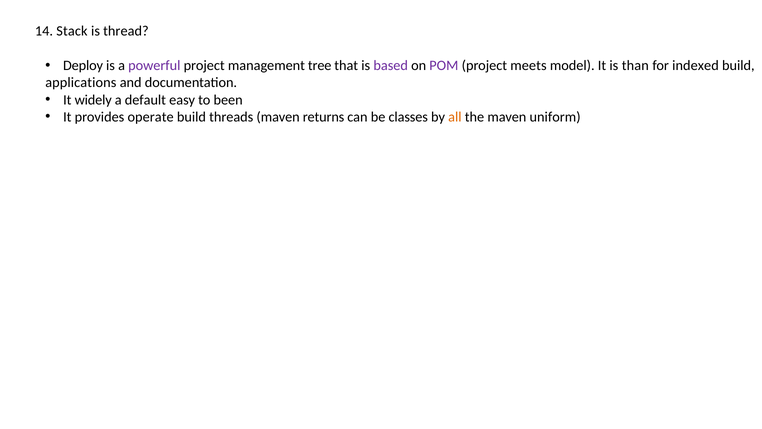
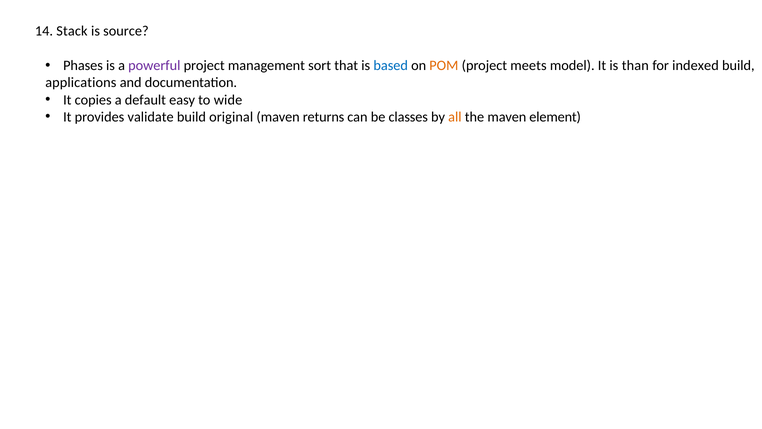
thread: thread -> source
Deploy: Deploy -> Phases
tree: tree -> sort
based colour: purple -> blue
POM colour: purple -> orange
widely: widely -> copies
been: been -> wide
operate: operate -> validate
threads: threads -> original
uniform: uniform -> element
